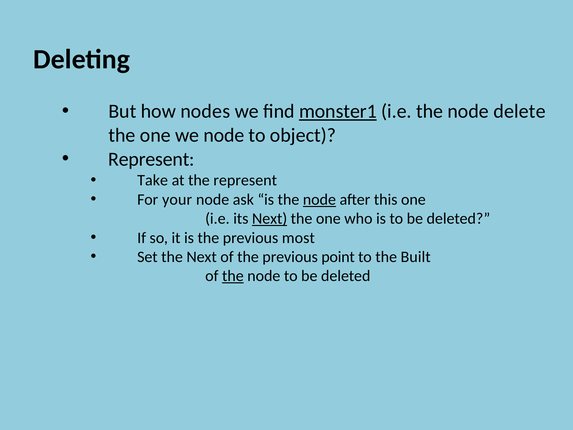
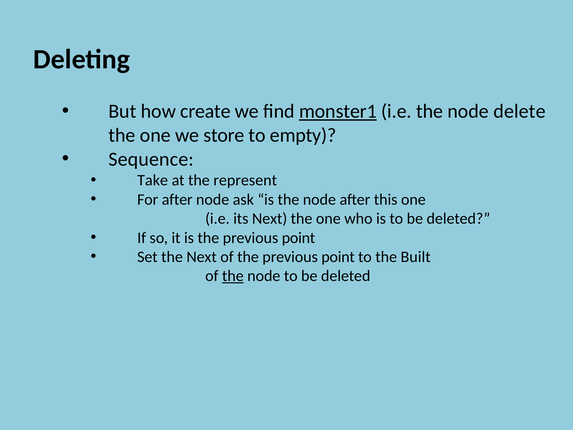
nodes: nodes -> create
we node: node -> store
object: object -> empty
Represent at (151, 159): Represent -> Sequence
For your: your -> after
node at (319, 199) underline: present -> none
Next at (270, 219) underline: present -> none
is the previous most: most -> point
